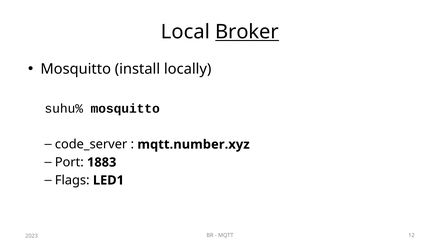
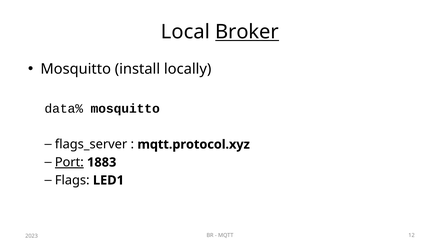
suhu%: suhu% -> data%
code_server: code_server -> flags_server
mqtt.number.xyz: mqtt.number.xyz -> mqtt.protocol.xyz
Port underline: none -> present
